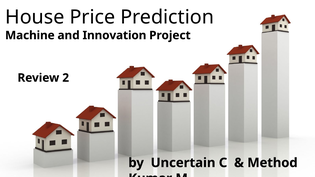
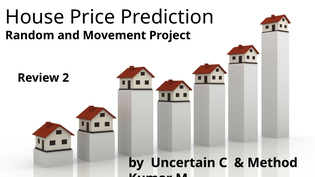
Machine: Machine -> Random
Innovation: Innovation -> Movement
